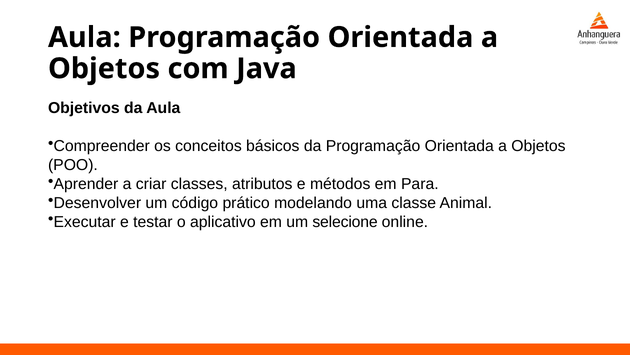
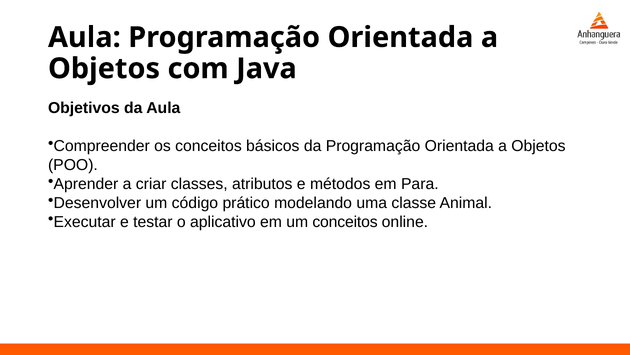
um selecione: selecione -> conceitos
